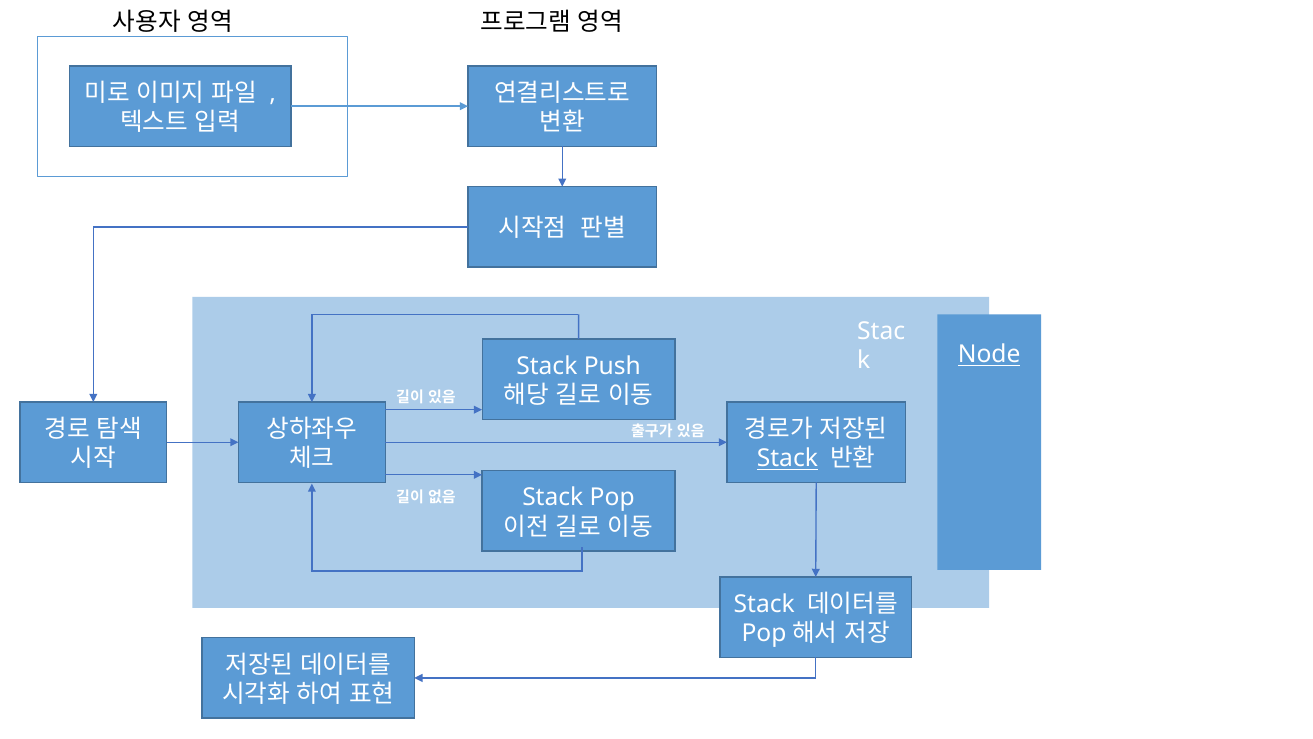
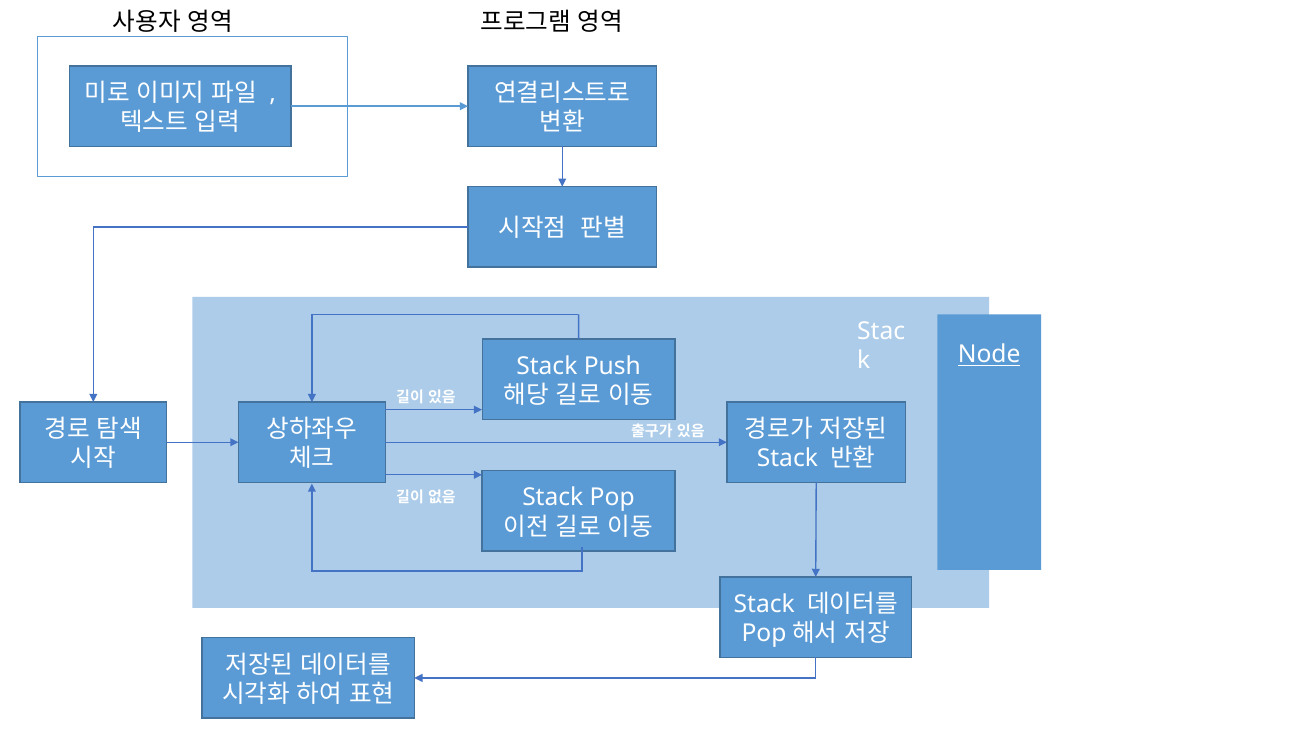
Stack at (787, 458) underline: present -> none
